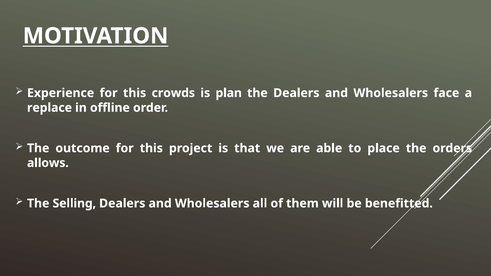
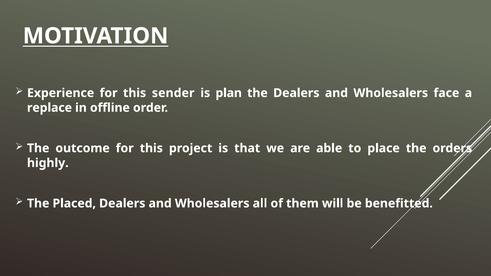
crowds: crowds -> sender
allows: allows -> highly
Selling: Selling -> Placed
